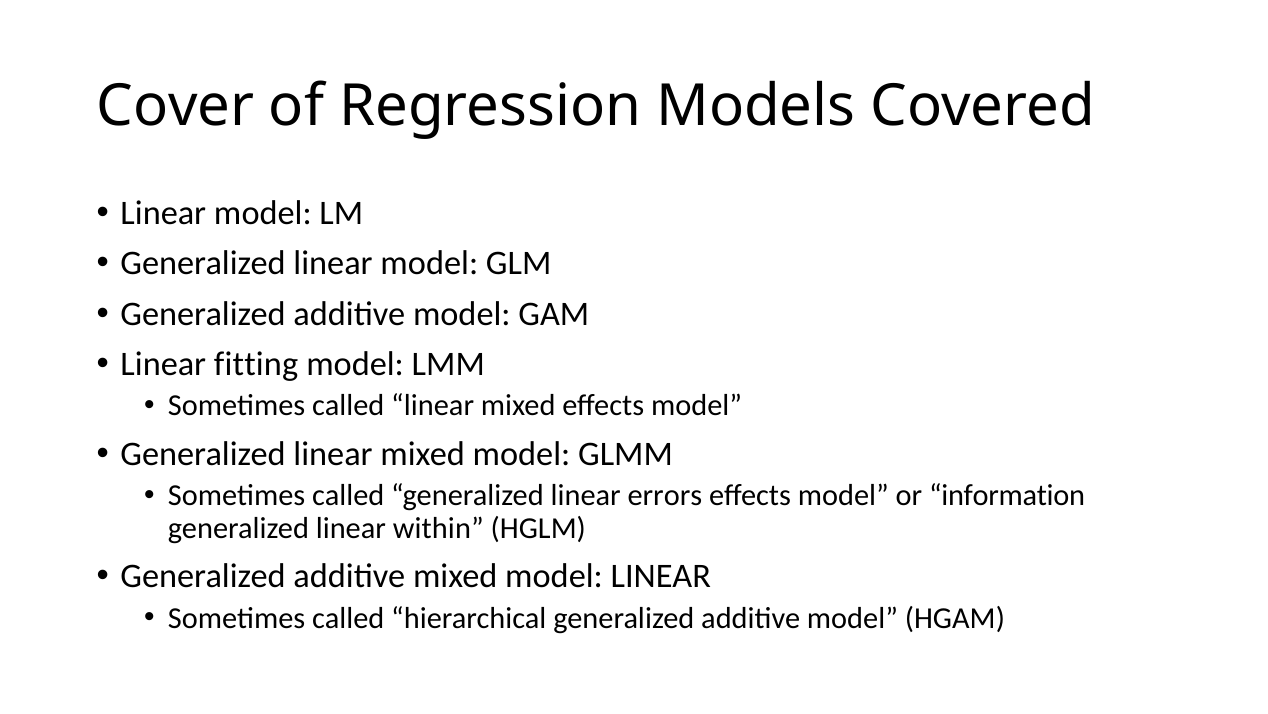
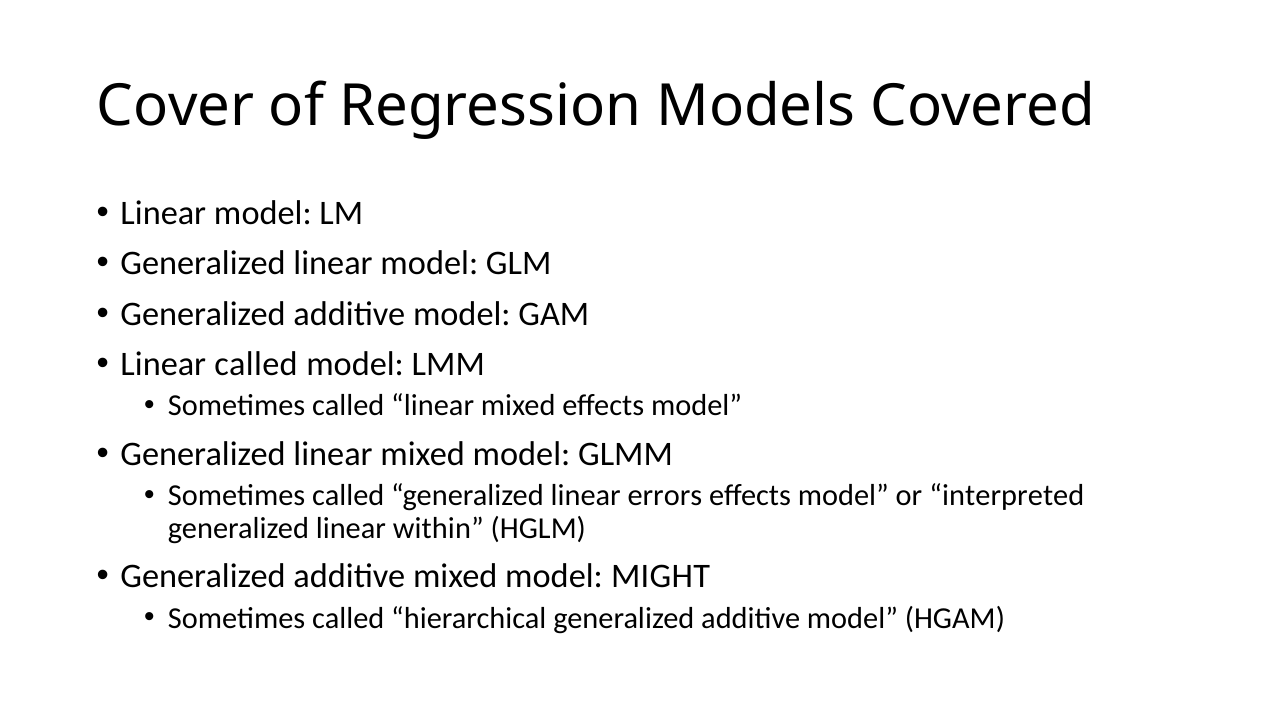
Linear fitting: fitting -> called
information: information -> interpreted
model LINEAR: LINEAR -> MIGHT
